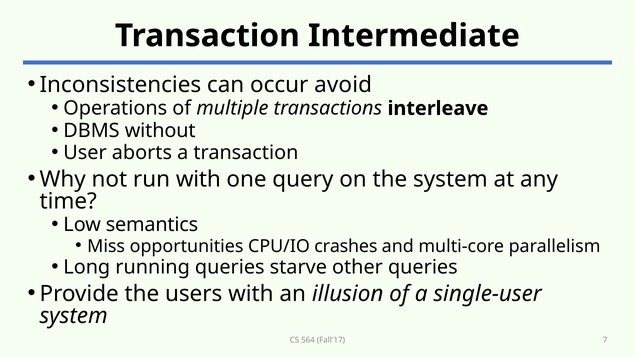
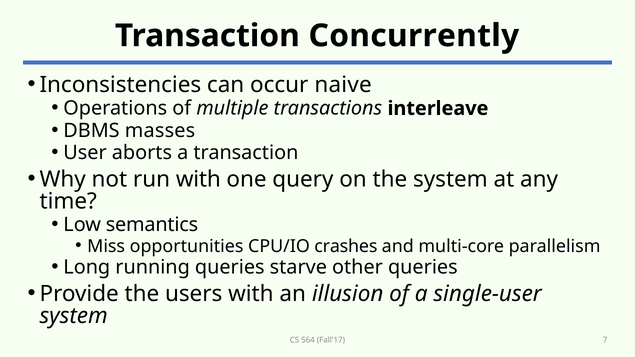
Intermediate: Intermediate -> Concurrently
avoid: avoid -> naive
without: without -> masses
